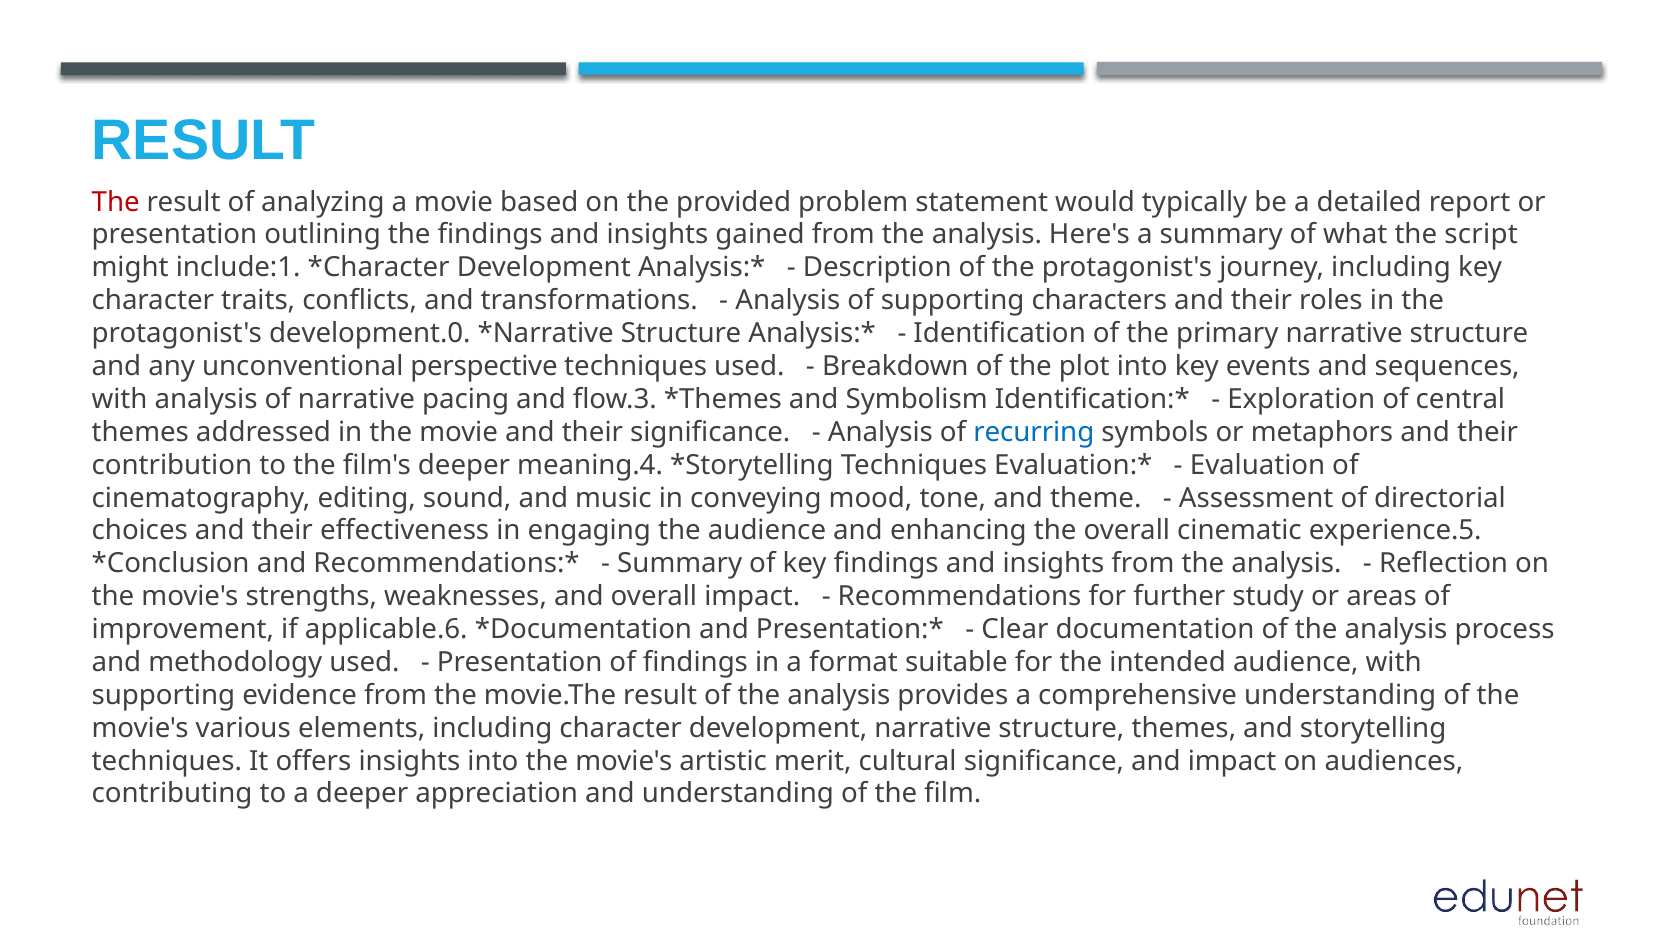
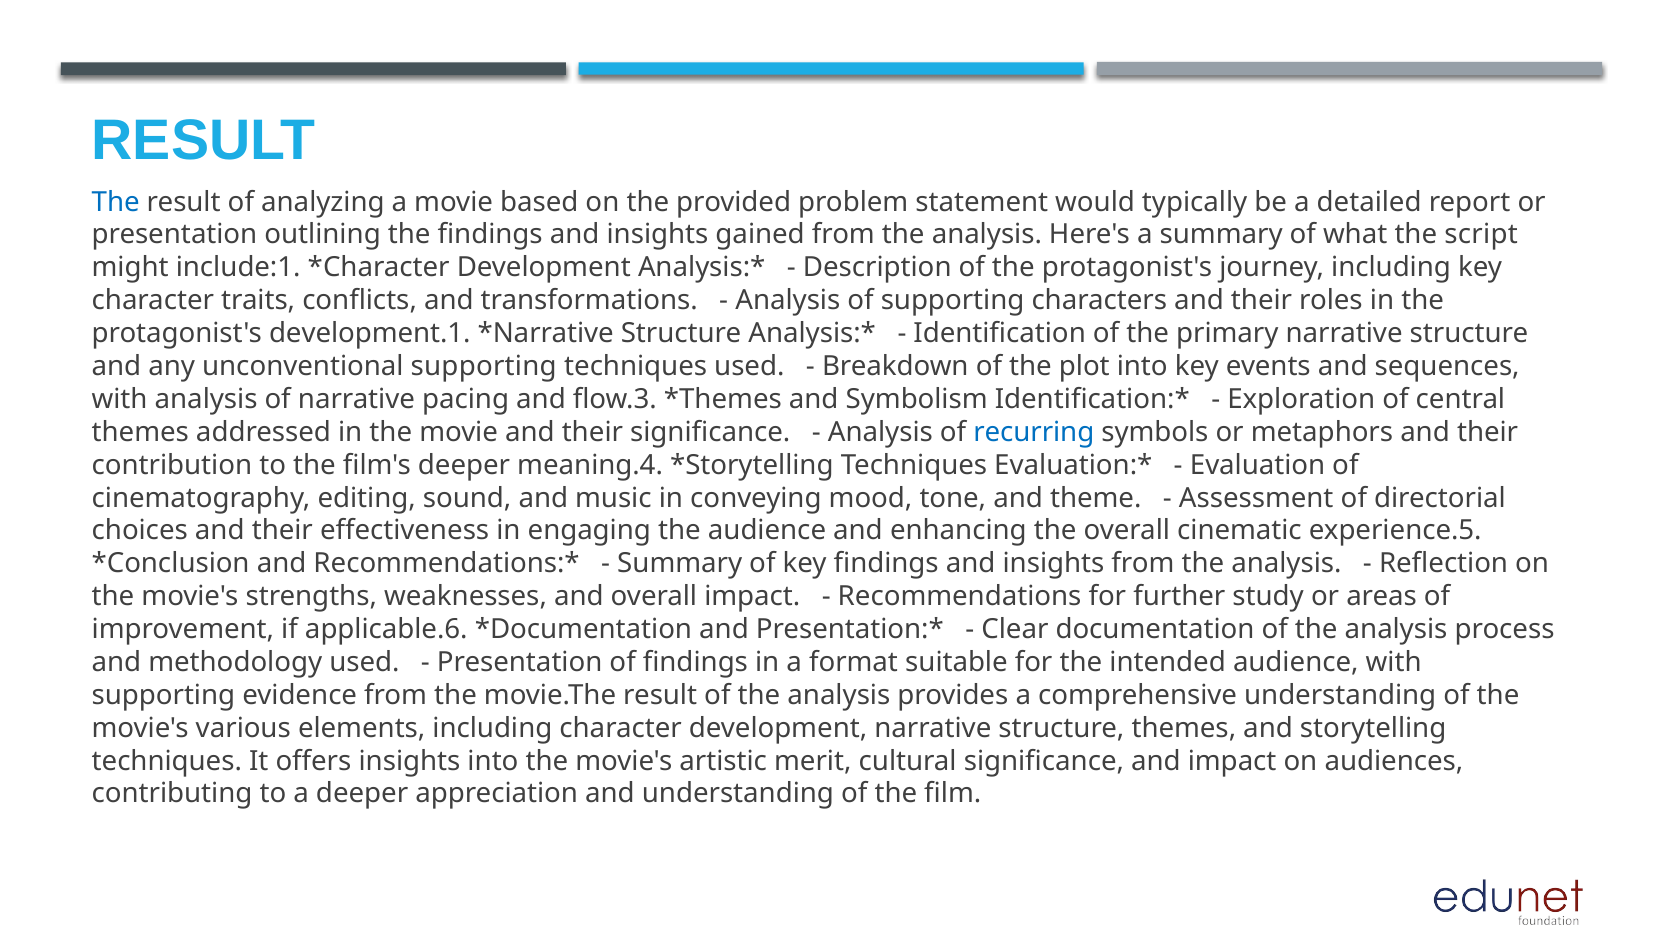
The at (116, 202) colour: red -> blue
development.0: development.0 -> development.1
unconventional perspective: perspective -> supporting
